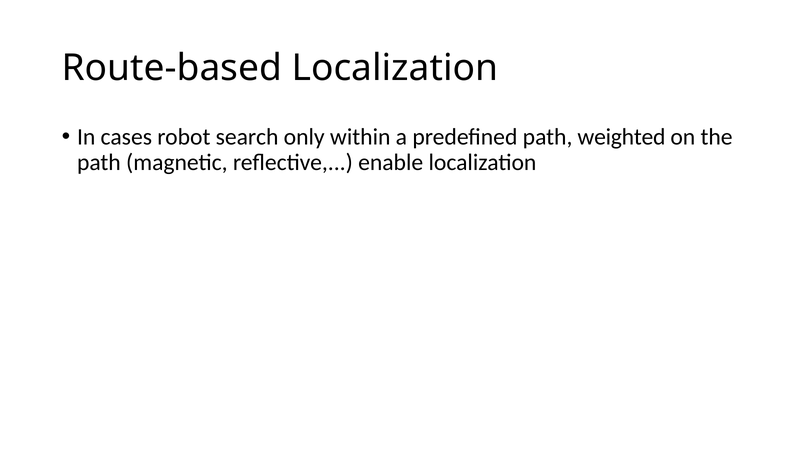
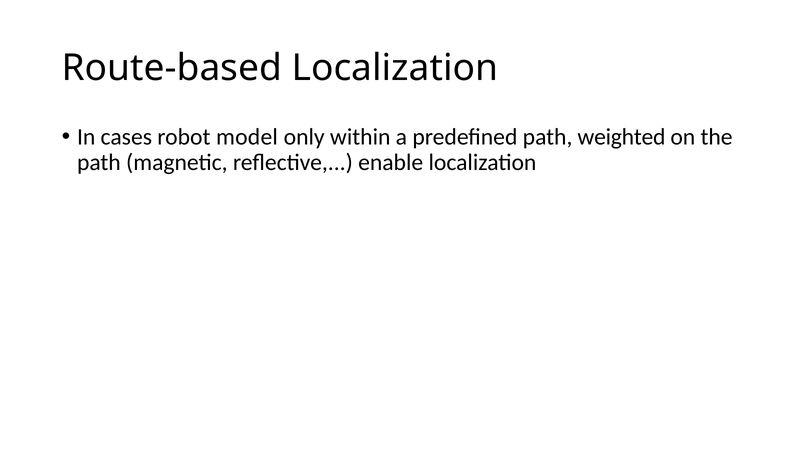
search: search -> model
